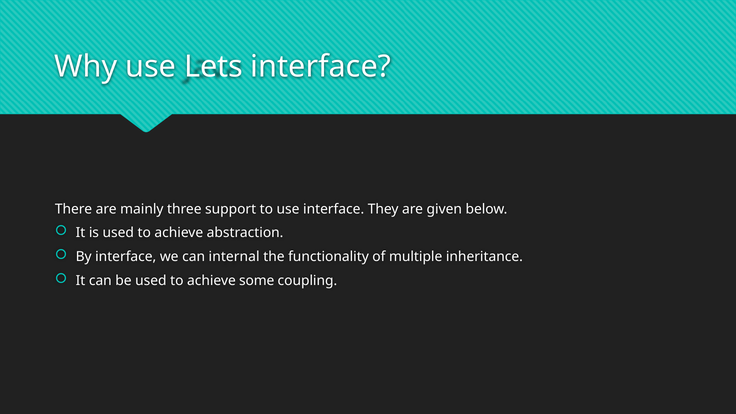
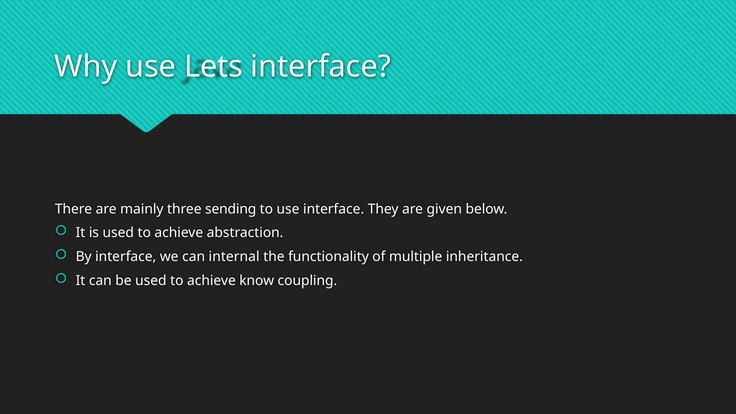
support: support -> sending
some: some -> know
